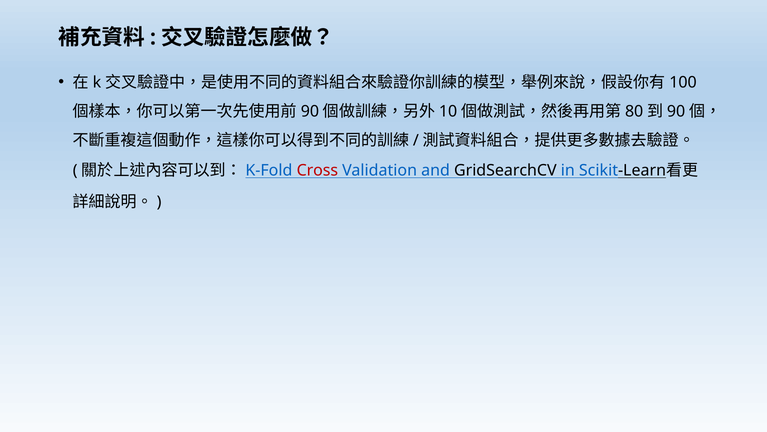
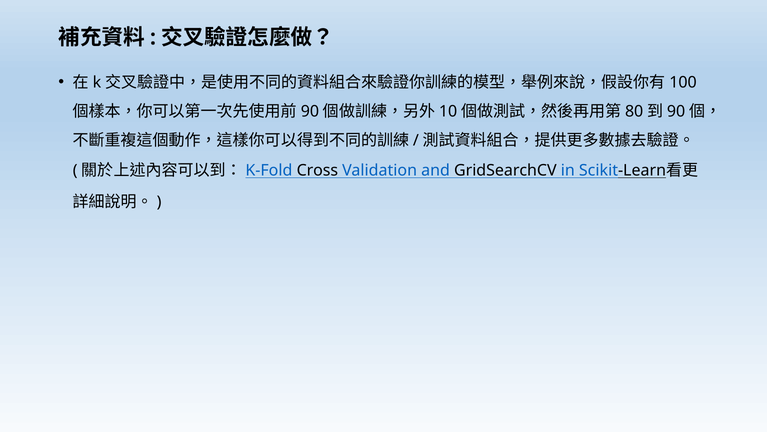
Cross colour: red -> black
